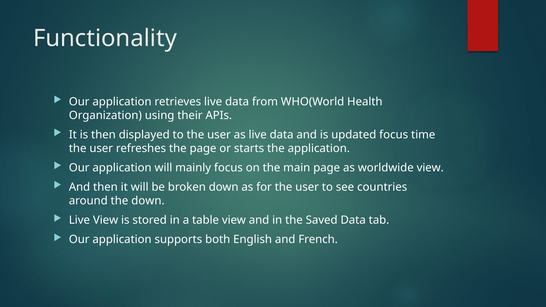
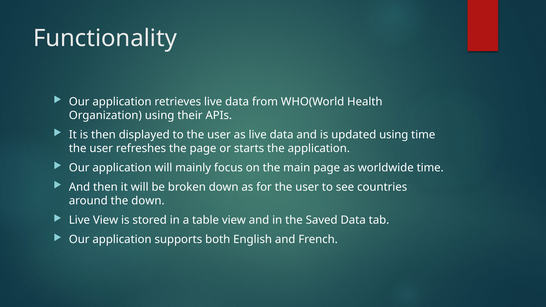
updated focus: focus -> using
worldwide view: view -> time
